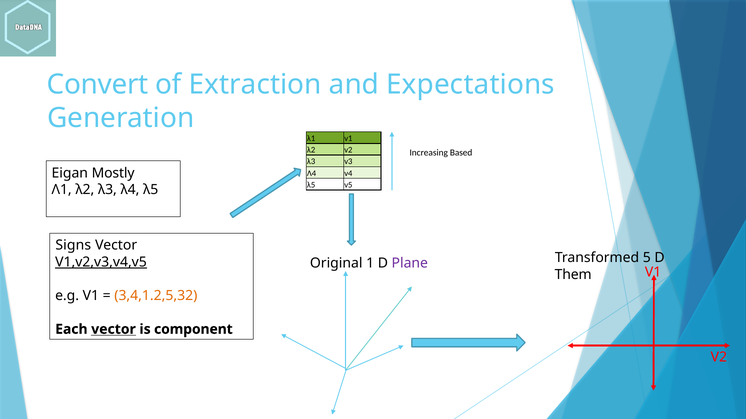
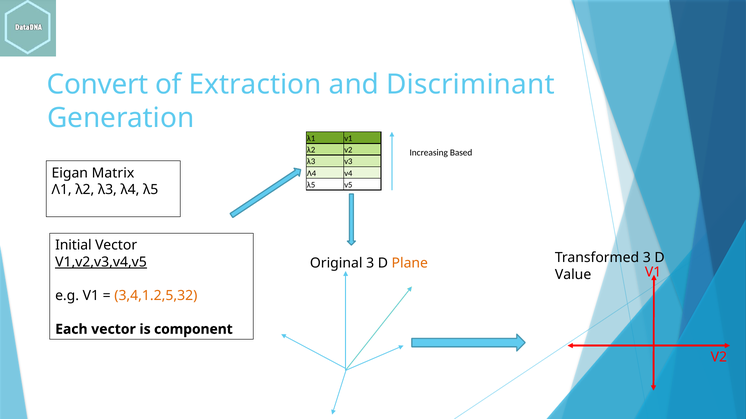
Expectations: Expectations -> Discriminant
Mostly: Mostly -> Matrix
Signs: Signs -> Initial
Transformed 5: 5 -> 3
Original 1: 1 -> 3
Plane colour: purple -> orange
Them: Them -> Value
vector at (114, 330) underline: present -> none
